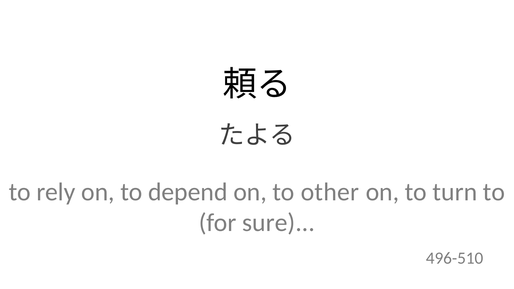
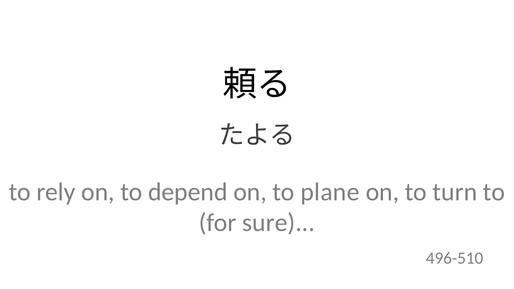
other: other -> plane
